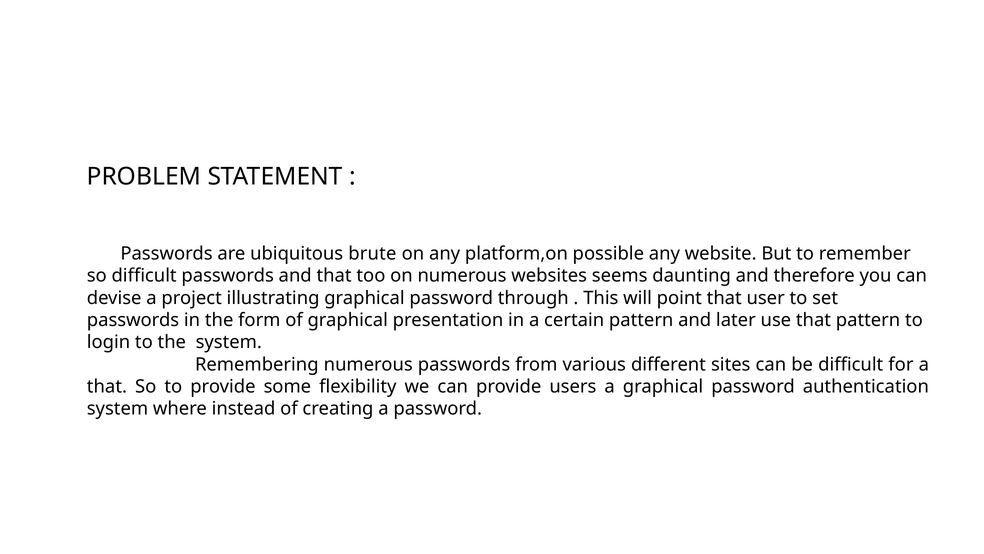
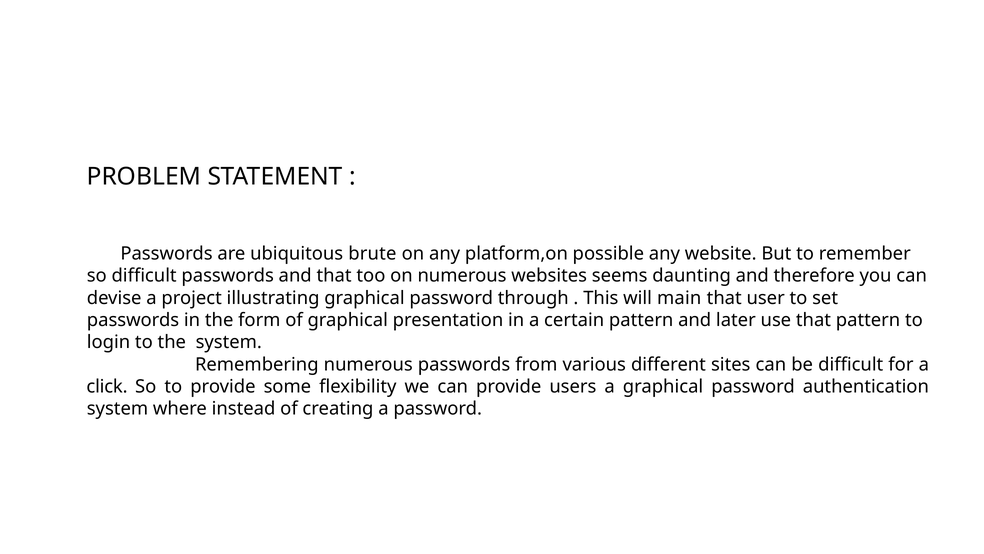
point: point -> main
that at (107, 386): that -> click
